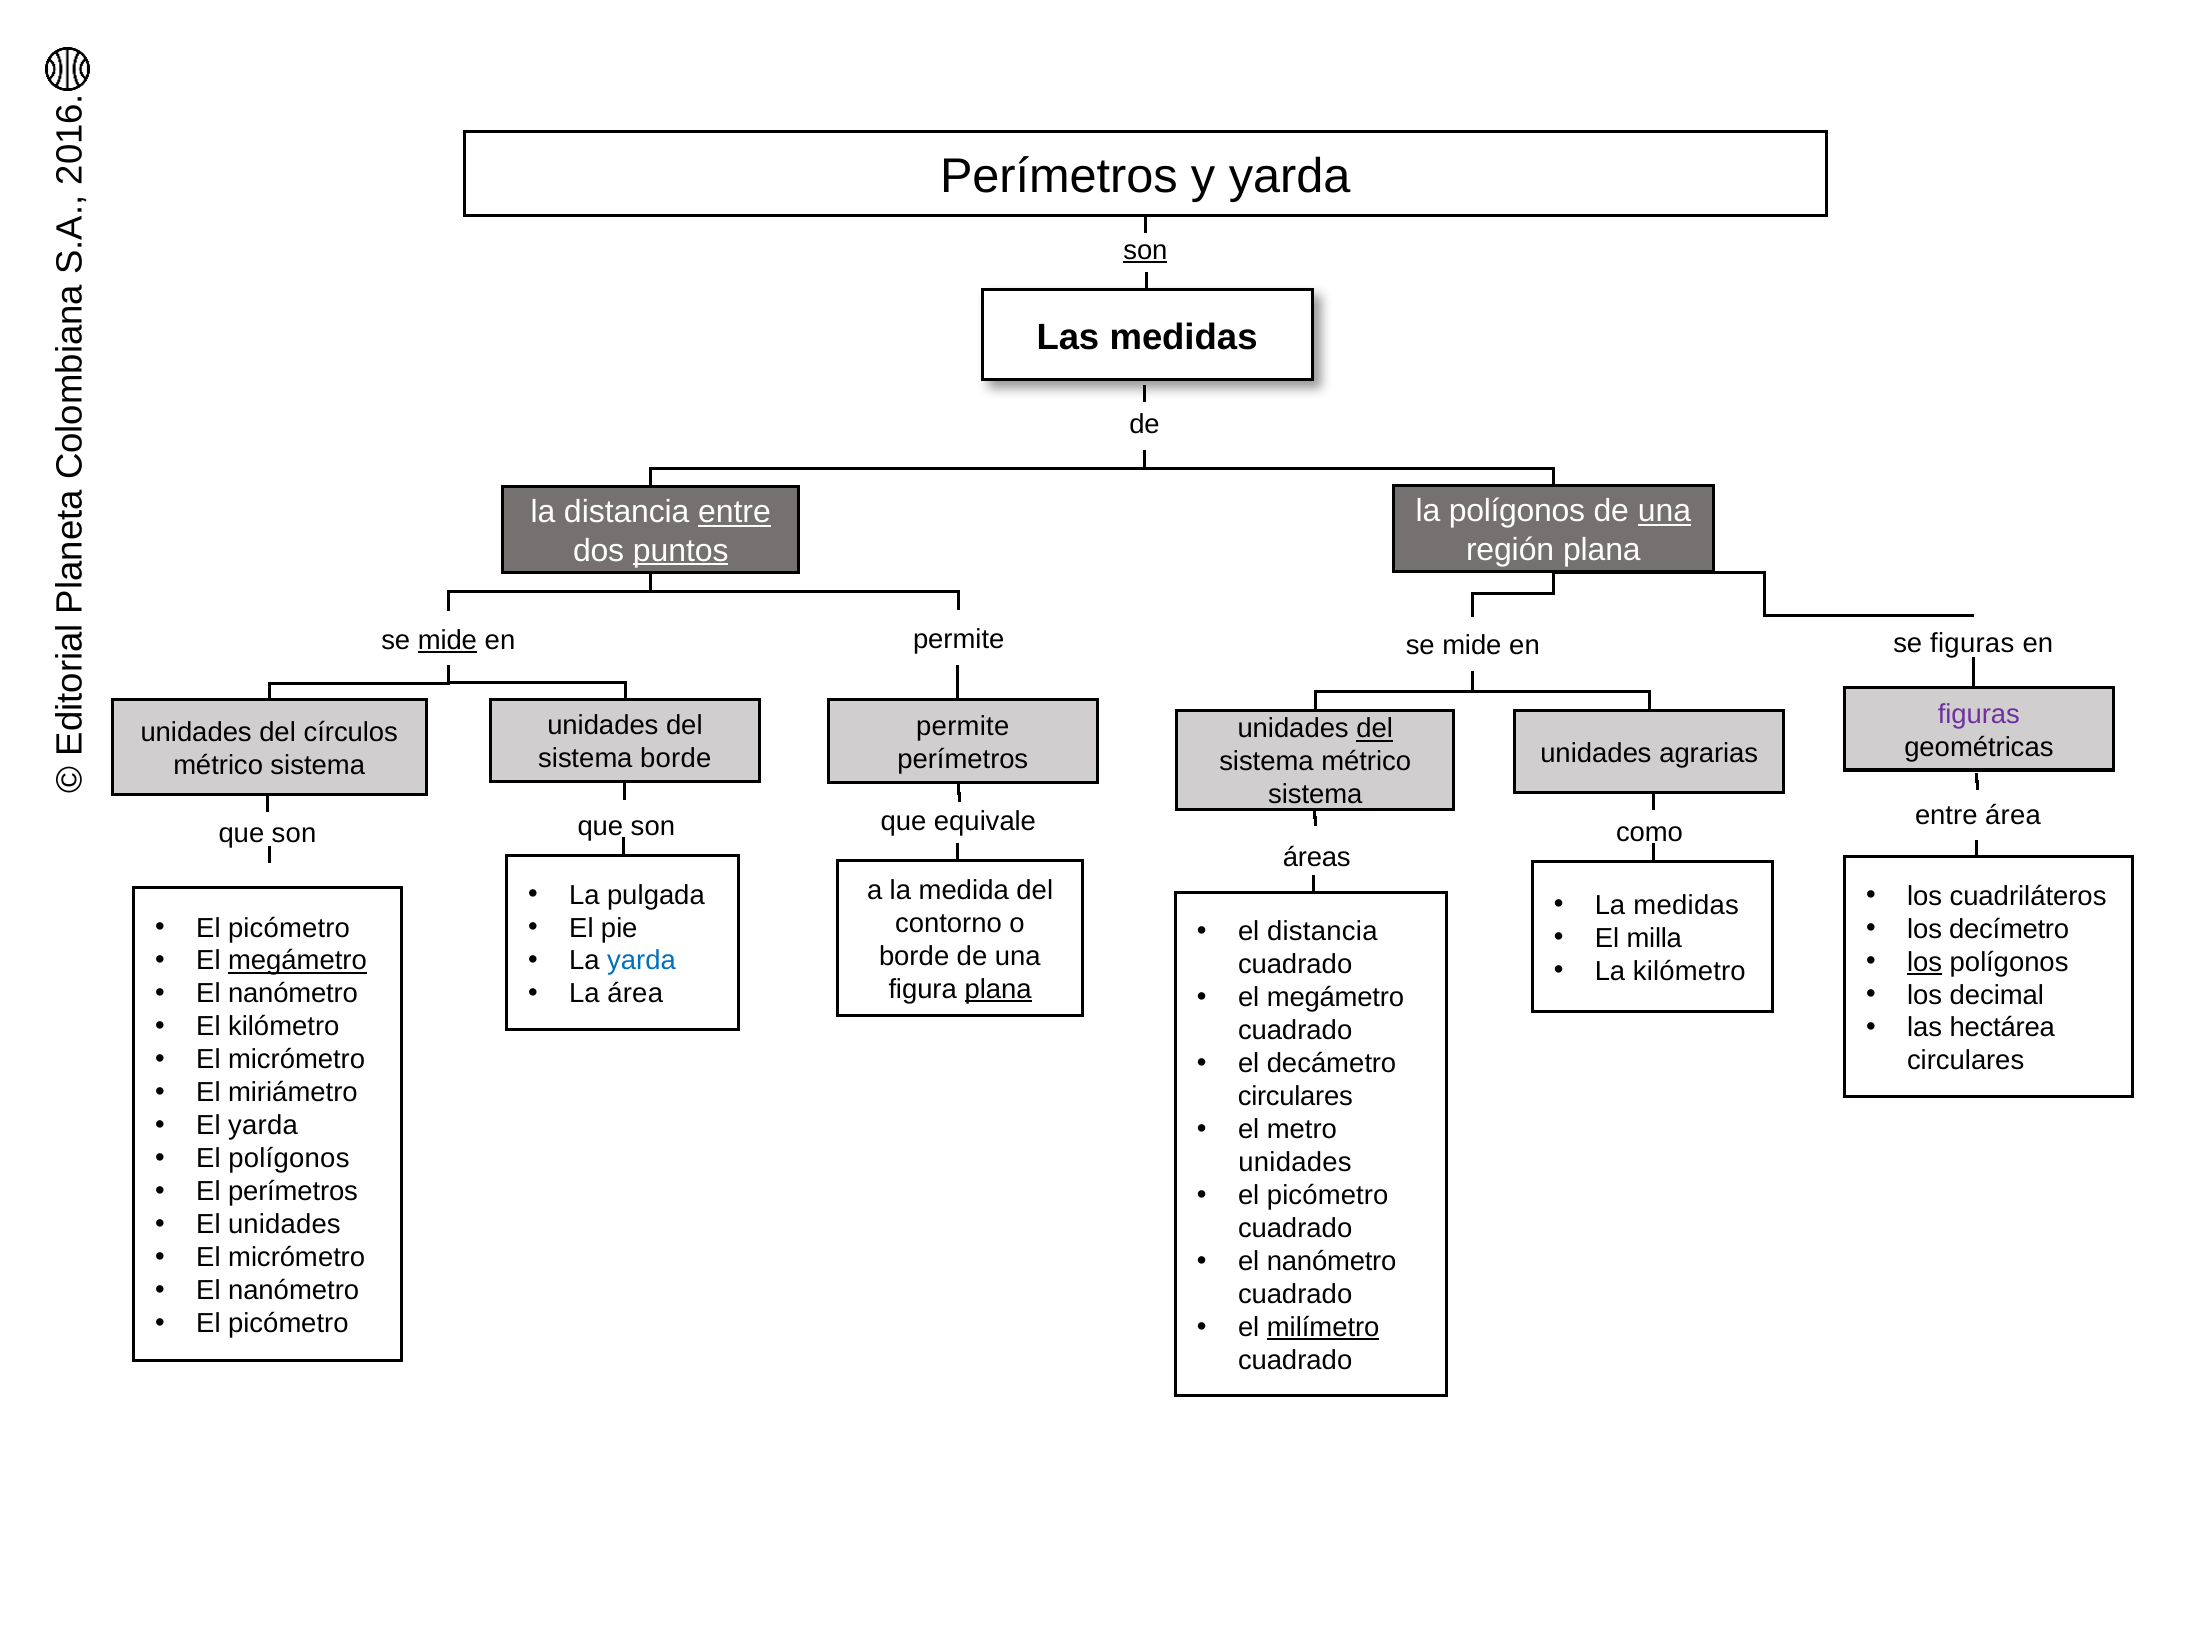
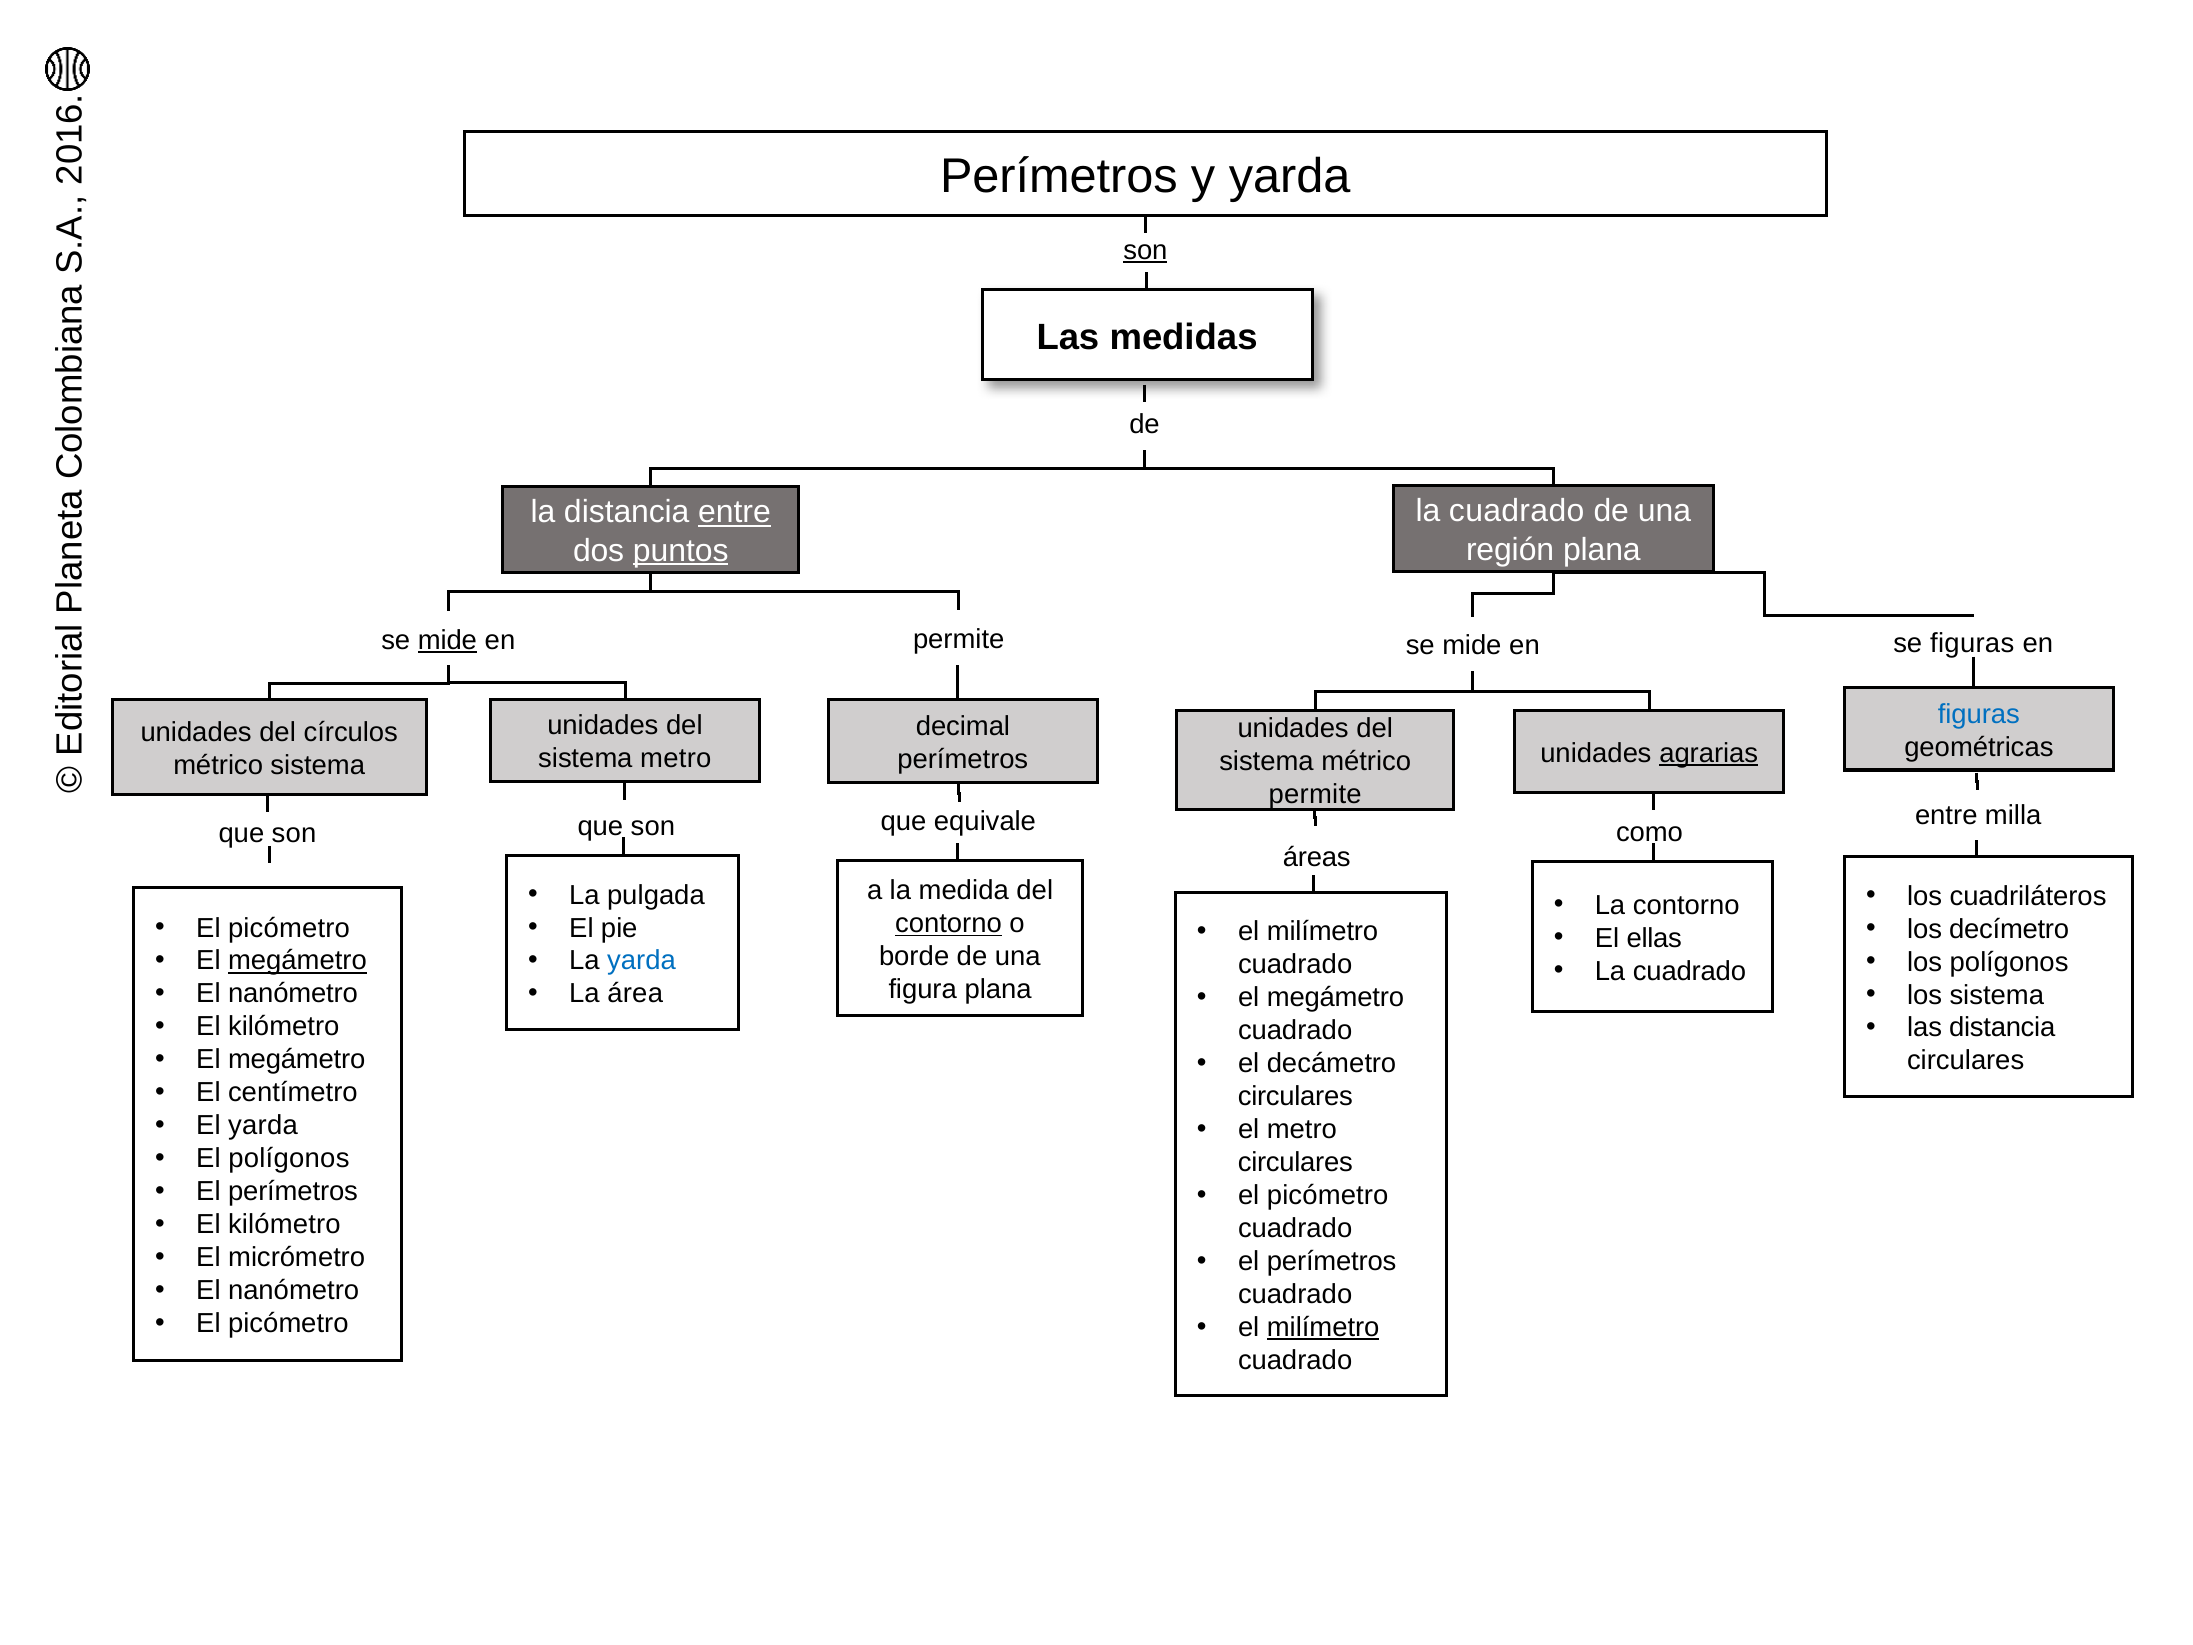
polígonos at (1517, 511): polígonos -> cuadrado
una at (1664, 511) underline: present -> none
figuras at (1979, 714) colour: purple -> blue
permite at (963, 726): permite -> decimal
del at (1375, 729) underline: present -> none
agrarias underline: none -> present
sistema borde: borde -> metro
sistema at (1315, 795): sistema -> permite
entre área: área -> milla
La medidas: medidas -> contorno
contorno at (949, 923) underline: none -> present
distancia at (1322, 932): distancia -> milímetro
milla: milla -> ellas
los at (1925, 962) underline: present -> none
kilómetro at (1689, 971): kilómetro -> cuadrado
plana at (998, 989) underline: present -> none
los decimal: decimal -> sistema
las hectárea: hectárea -> distancia
micrómetro at (297, 1060): micrómetro -> megámetro
miriámetro: miriámetro -> centímetro
unidades at (1295, 1162): unidades -> circulares
unidades at (284, 1225): unidades -> kilómetro
nanómetro at (1332, 1261): nanómetro -> perímetros
